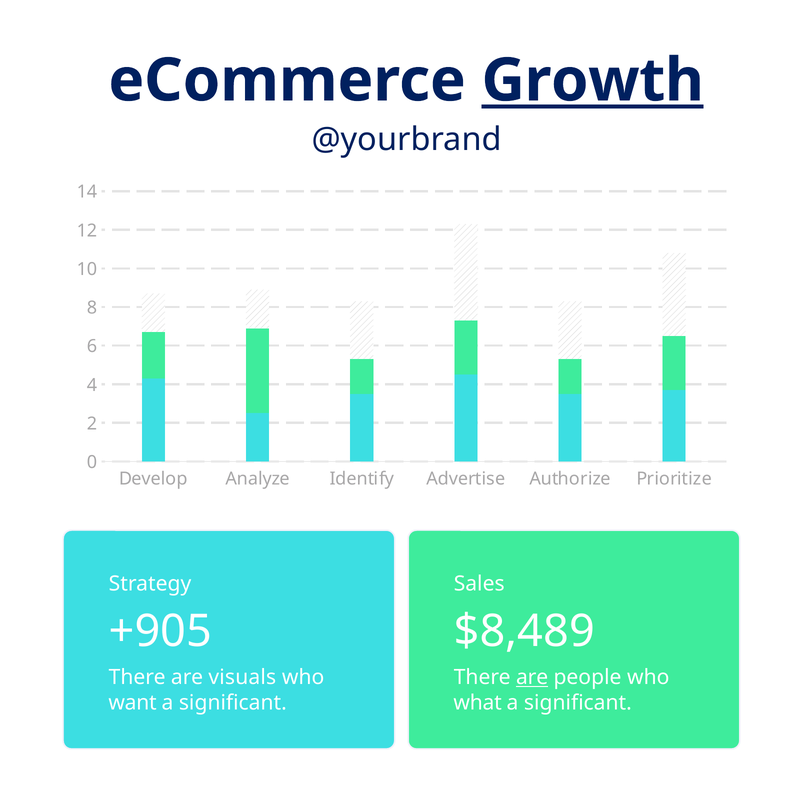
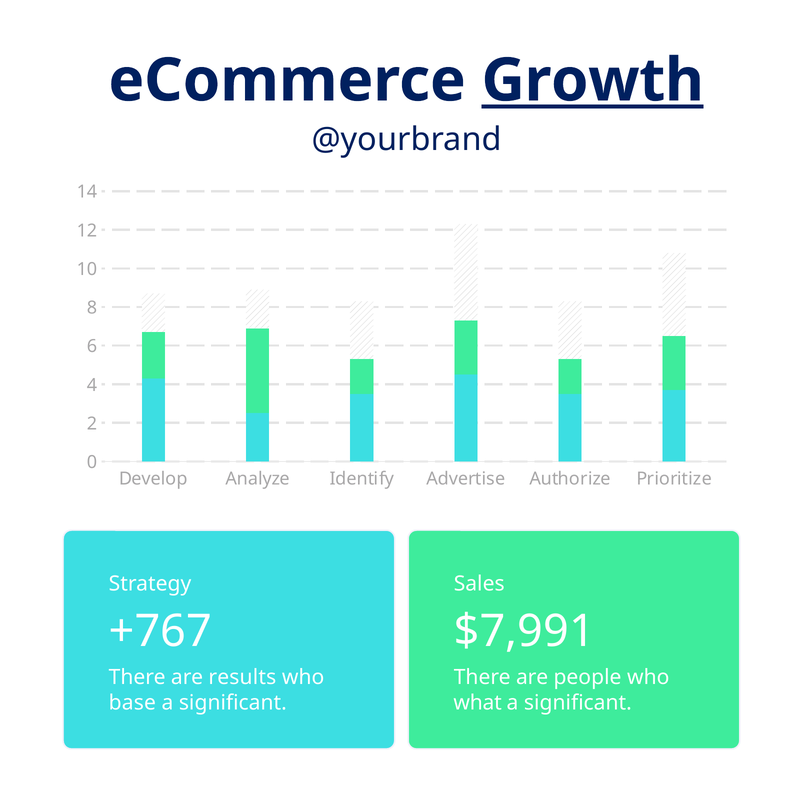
+905: +905 -> +767
$8,489: $8,489 -> $7,991
visuals: visuals -> results
are at (532, 677) underline: present -> none
want: want -> base
